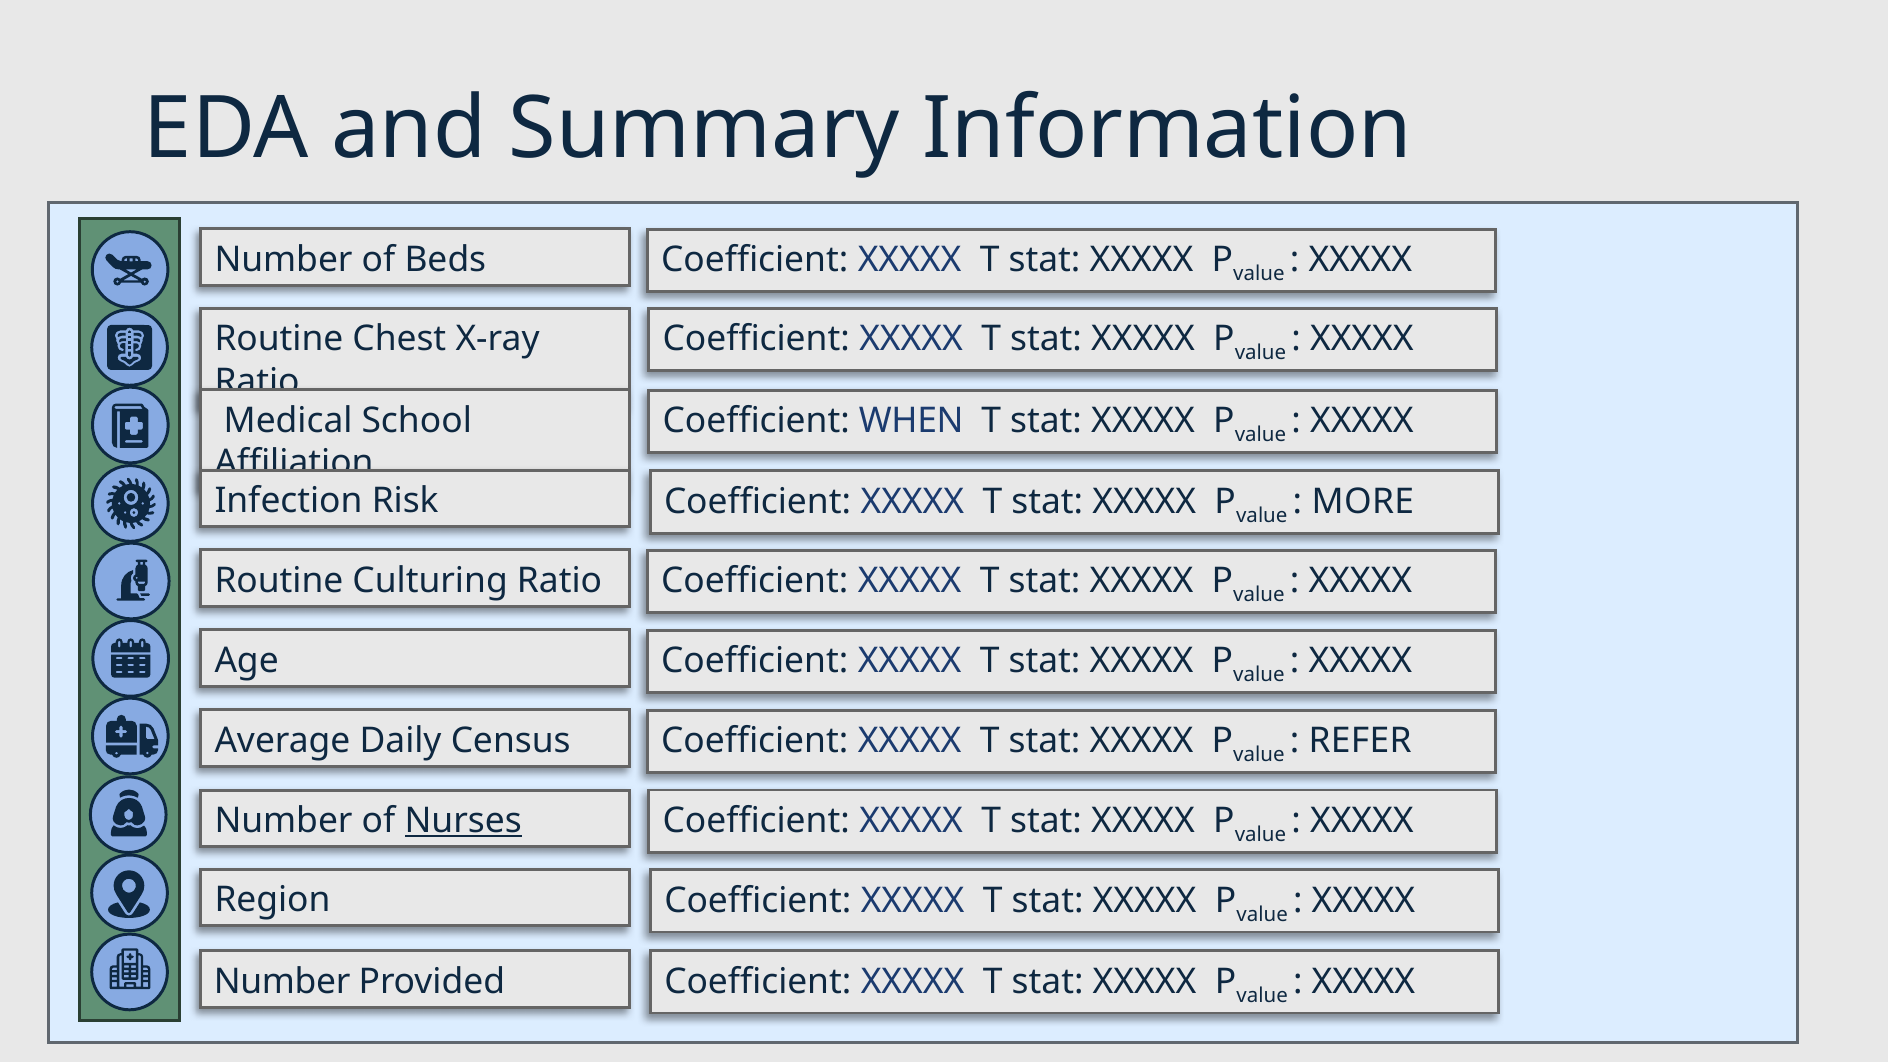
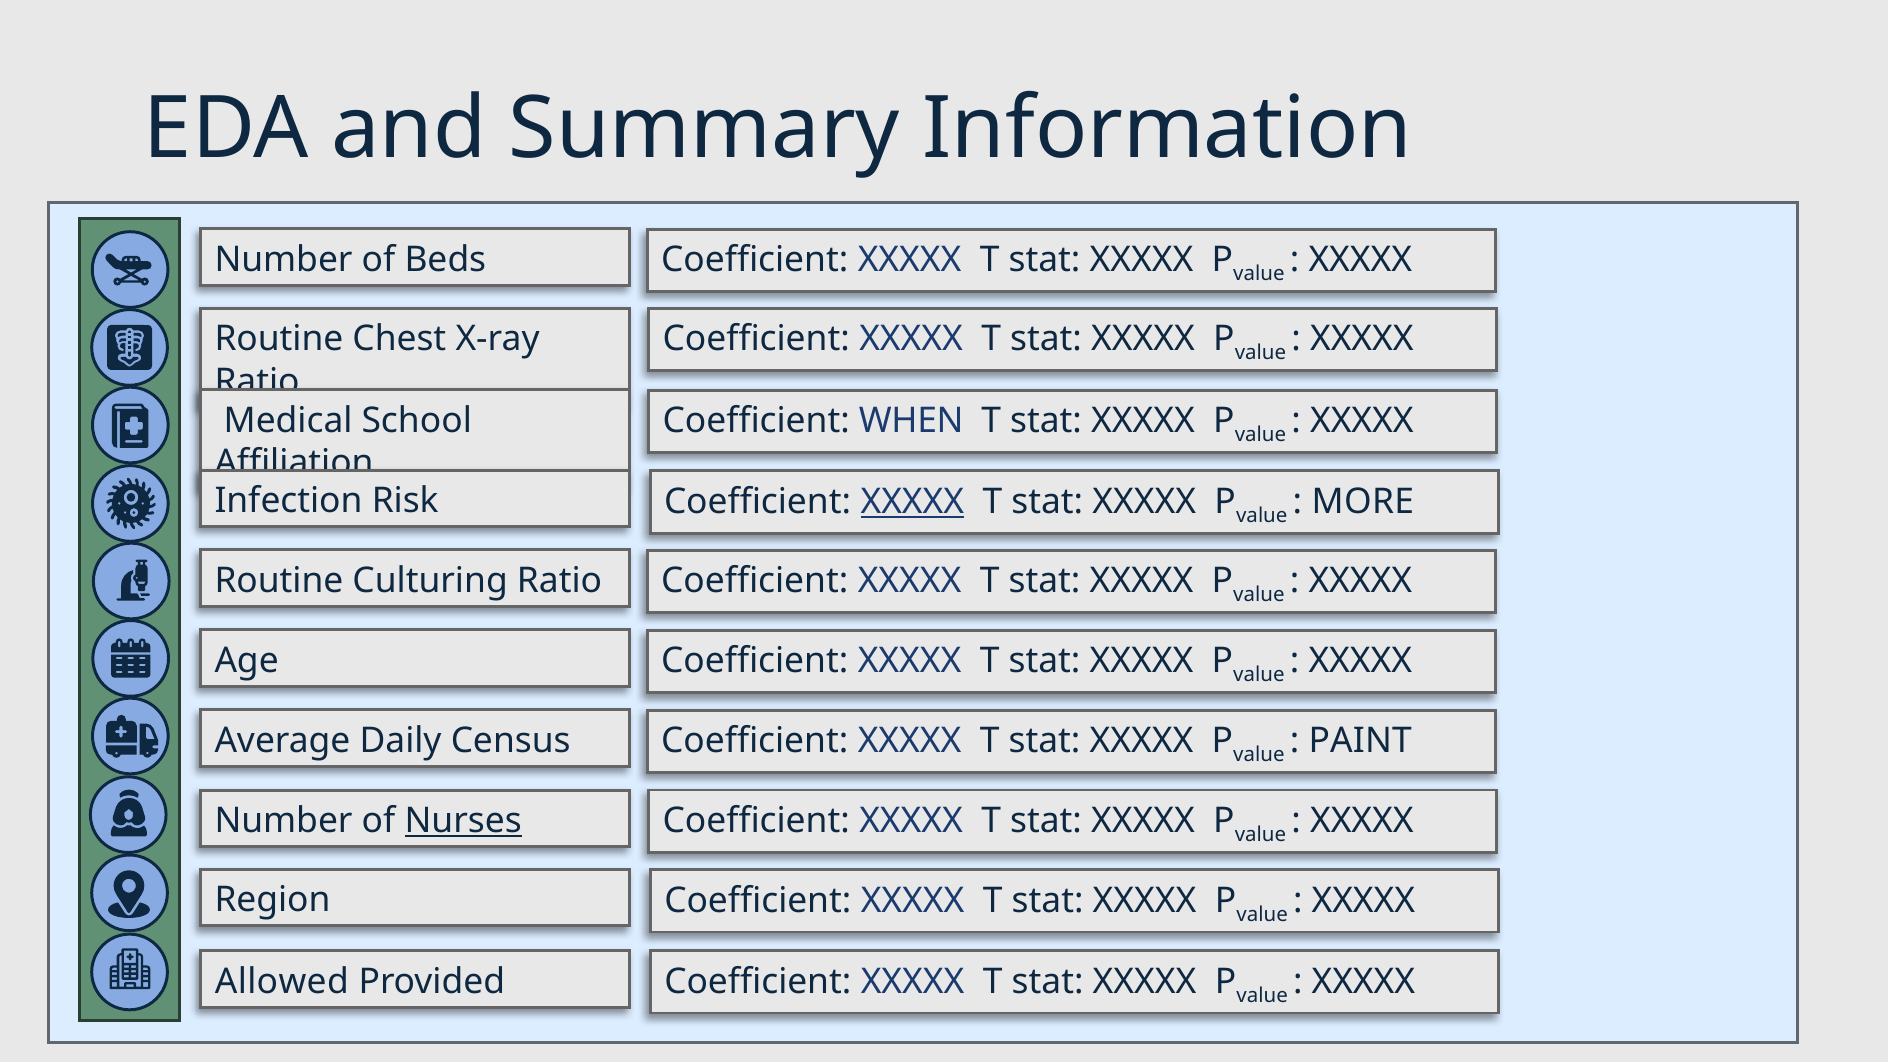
XXXXX at (912, 502) underline: none -> present
REFER: REFER -> PAINT
Number at (282, 982): Number -> Allowed
